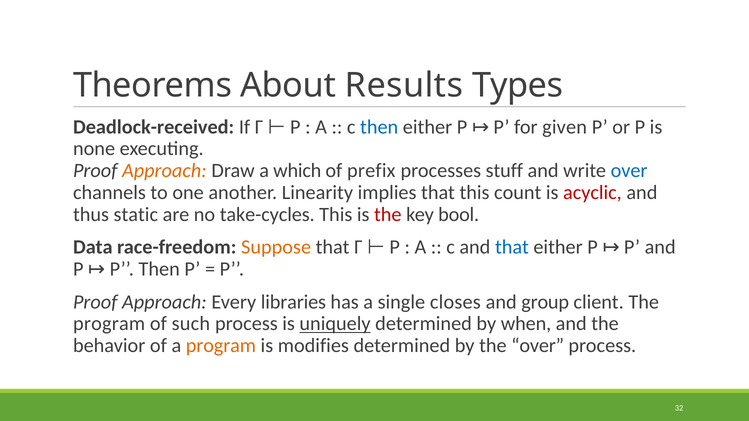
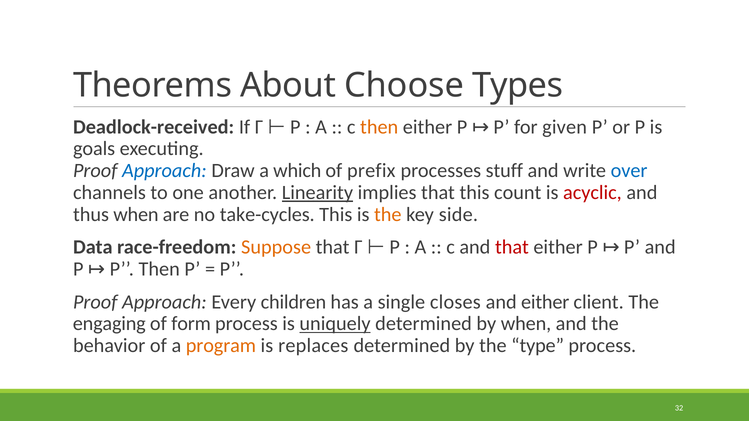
Results: Results -> Choose
then at (379, 127) colour: blue -> orange
none: none -> goals
Approach at (164, 171) colour: orange -> blue
Linearity underline: none -> present
thus static: static -> when
the at (388, 215) colour: red -> orange
bool: bool -> side
that at (512, 247) colour: blue -> red
libraries: libraries -> children
and group: group -> either
program at (109, 324): program -> engaging
such: such -> form
modifies: modifies -> replaces
the over: over -> type
